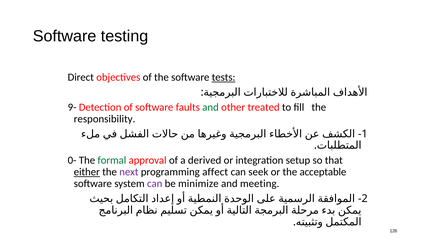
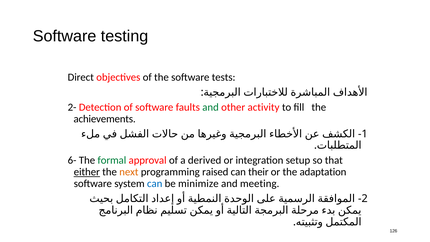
tests underline: present -> none
9-: 9- -> 2-
treated: treated -> activity
responsibility: responsibility -> achievements
0-: 0- -> 6-
next colour: purple -> orange
affect: affect -> raised
seek: seek -> their
acceptable: acceptable -> adaptation
can at (155, 184) colour: purple -> blue
